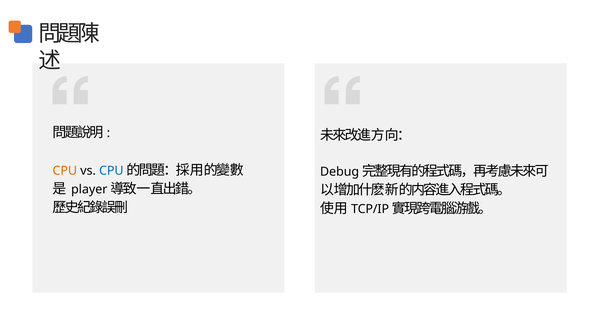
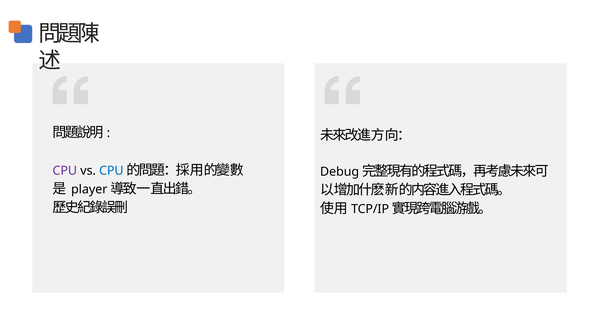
CPU at (65, 171) colour: orange -> purple
